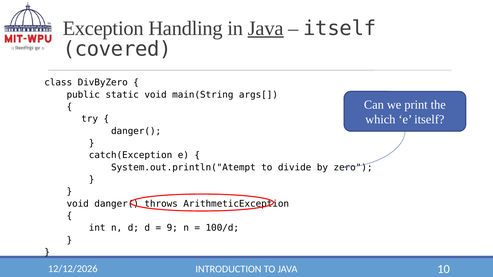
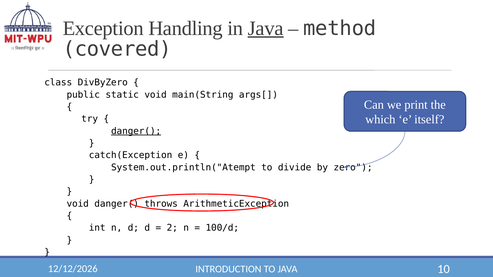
itself at (340, 28): itself -> method
danger( at (136, 131) underline: none -> present
9: 9 -> 2
